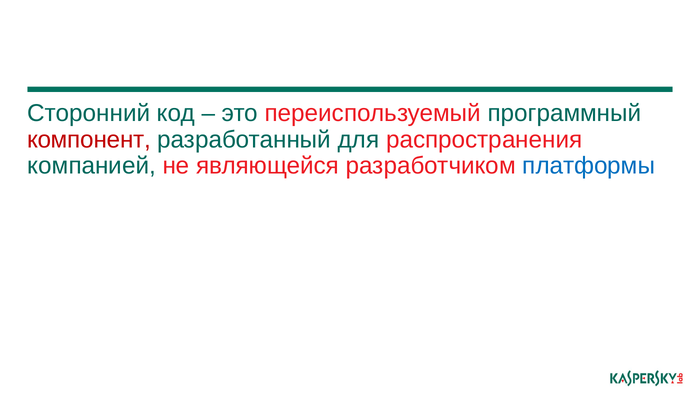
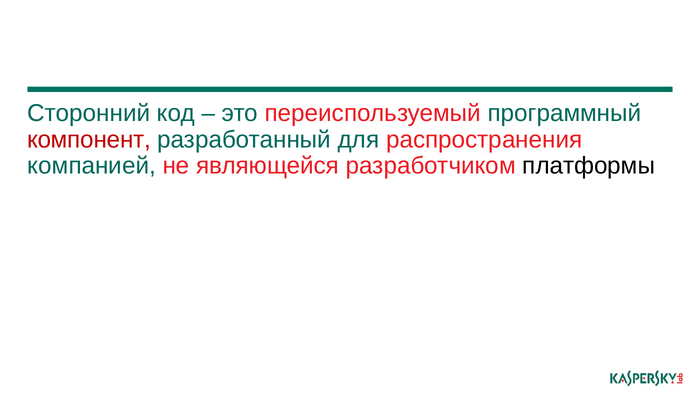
платформы colour: blue -> black
